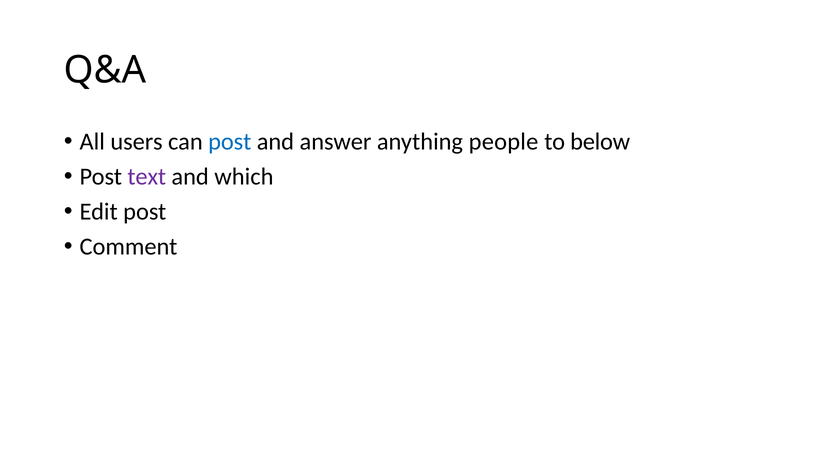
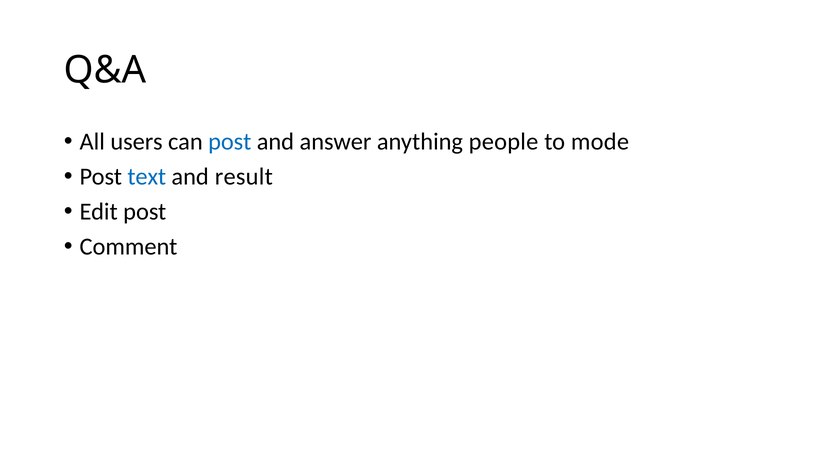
below: below -> mode
text colour: purple -> blue
which: which -> result
